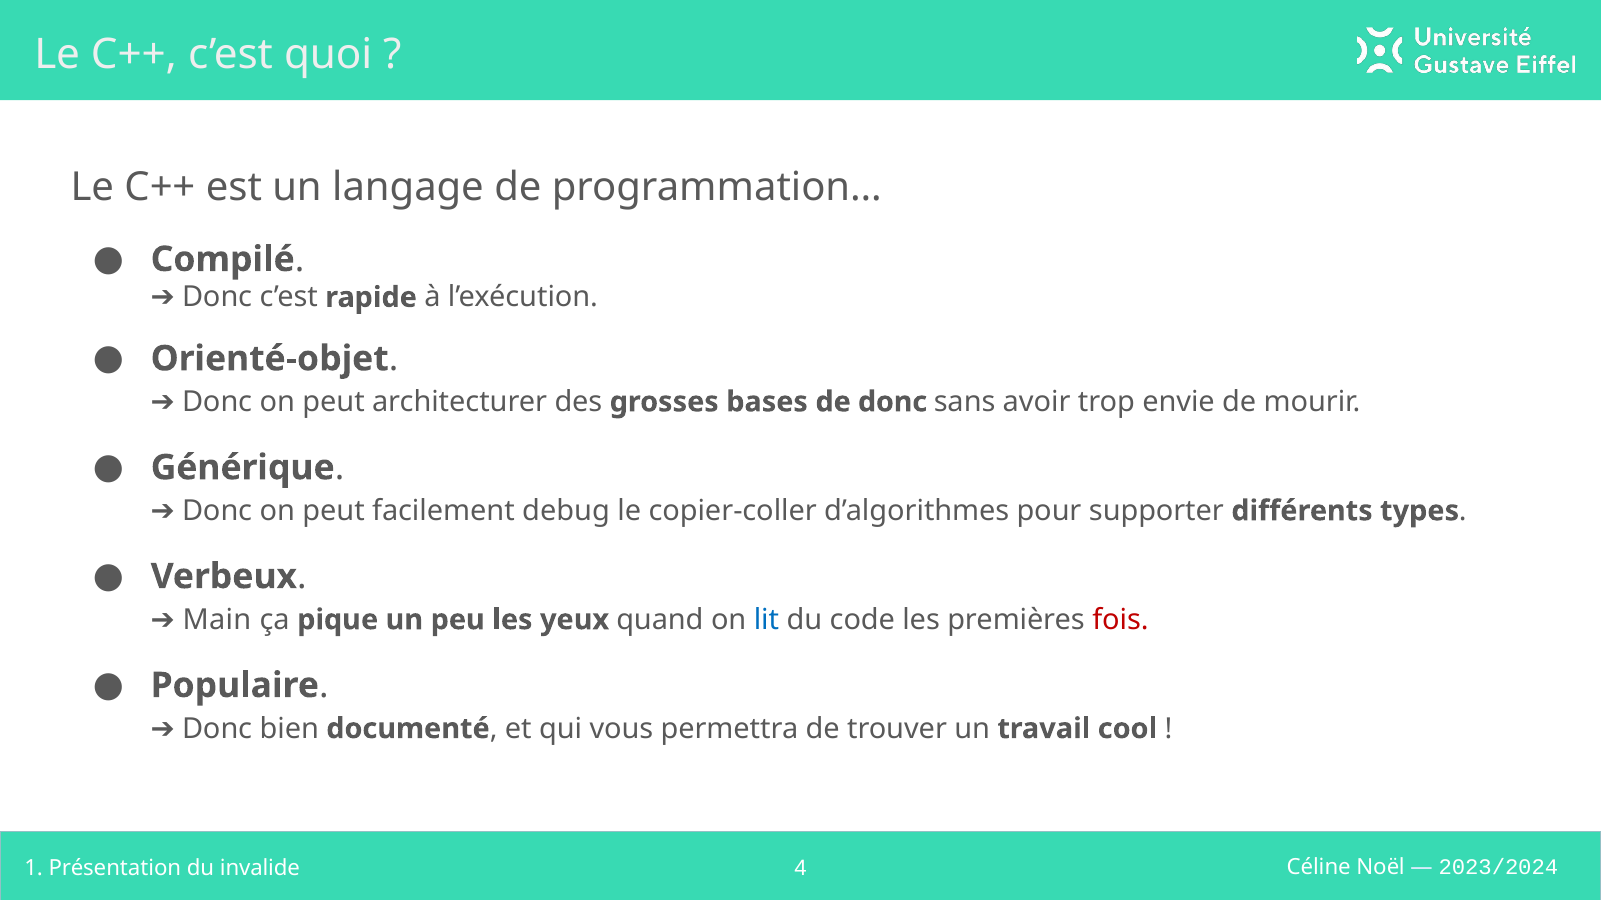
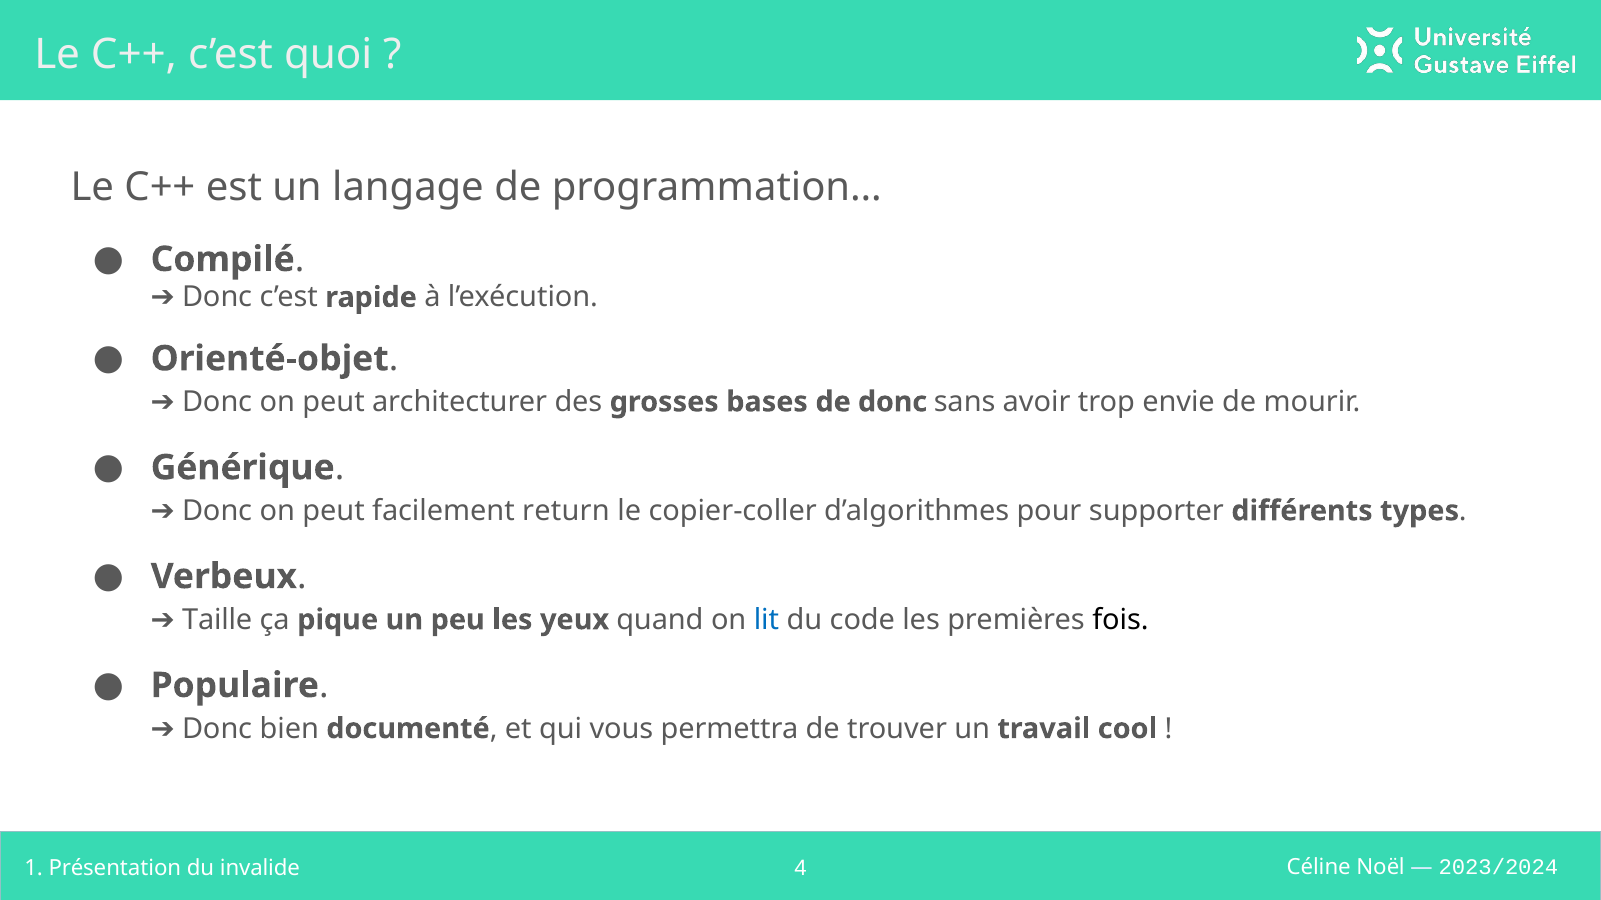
debug: debug -> return
Main: Main -> Taille
fois colour: red -> black
